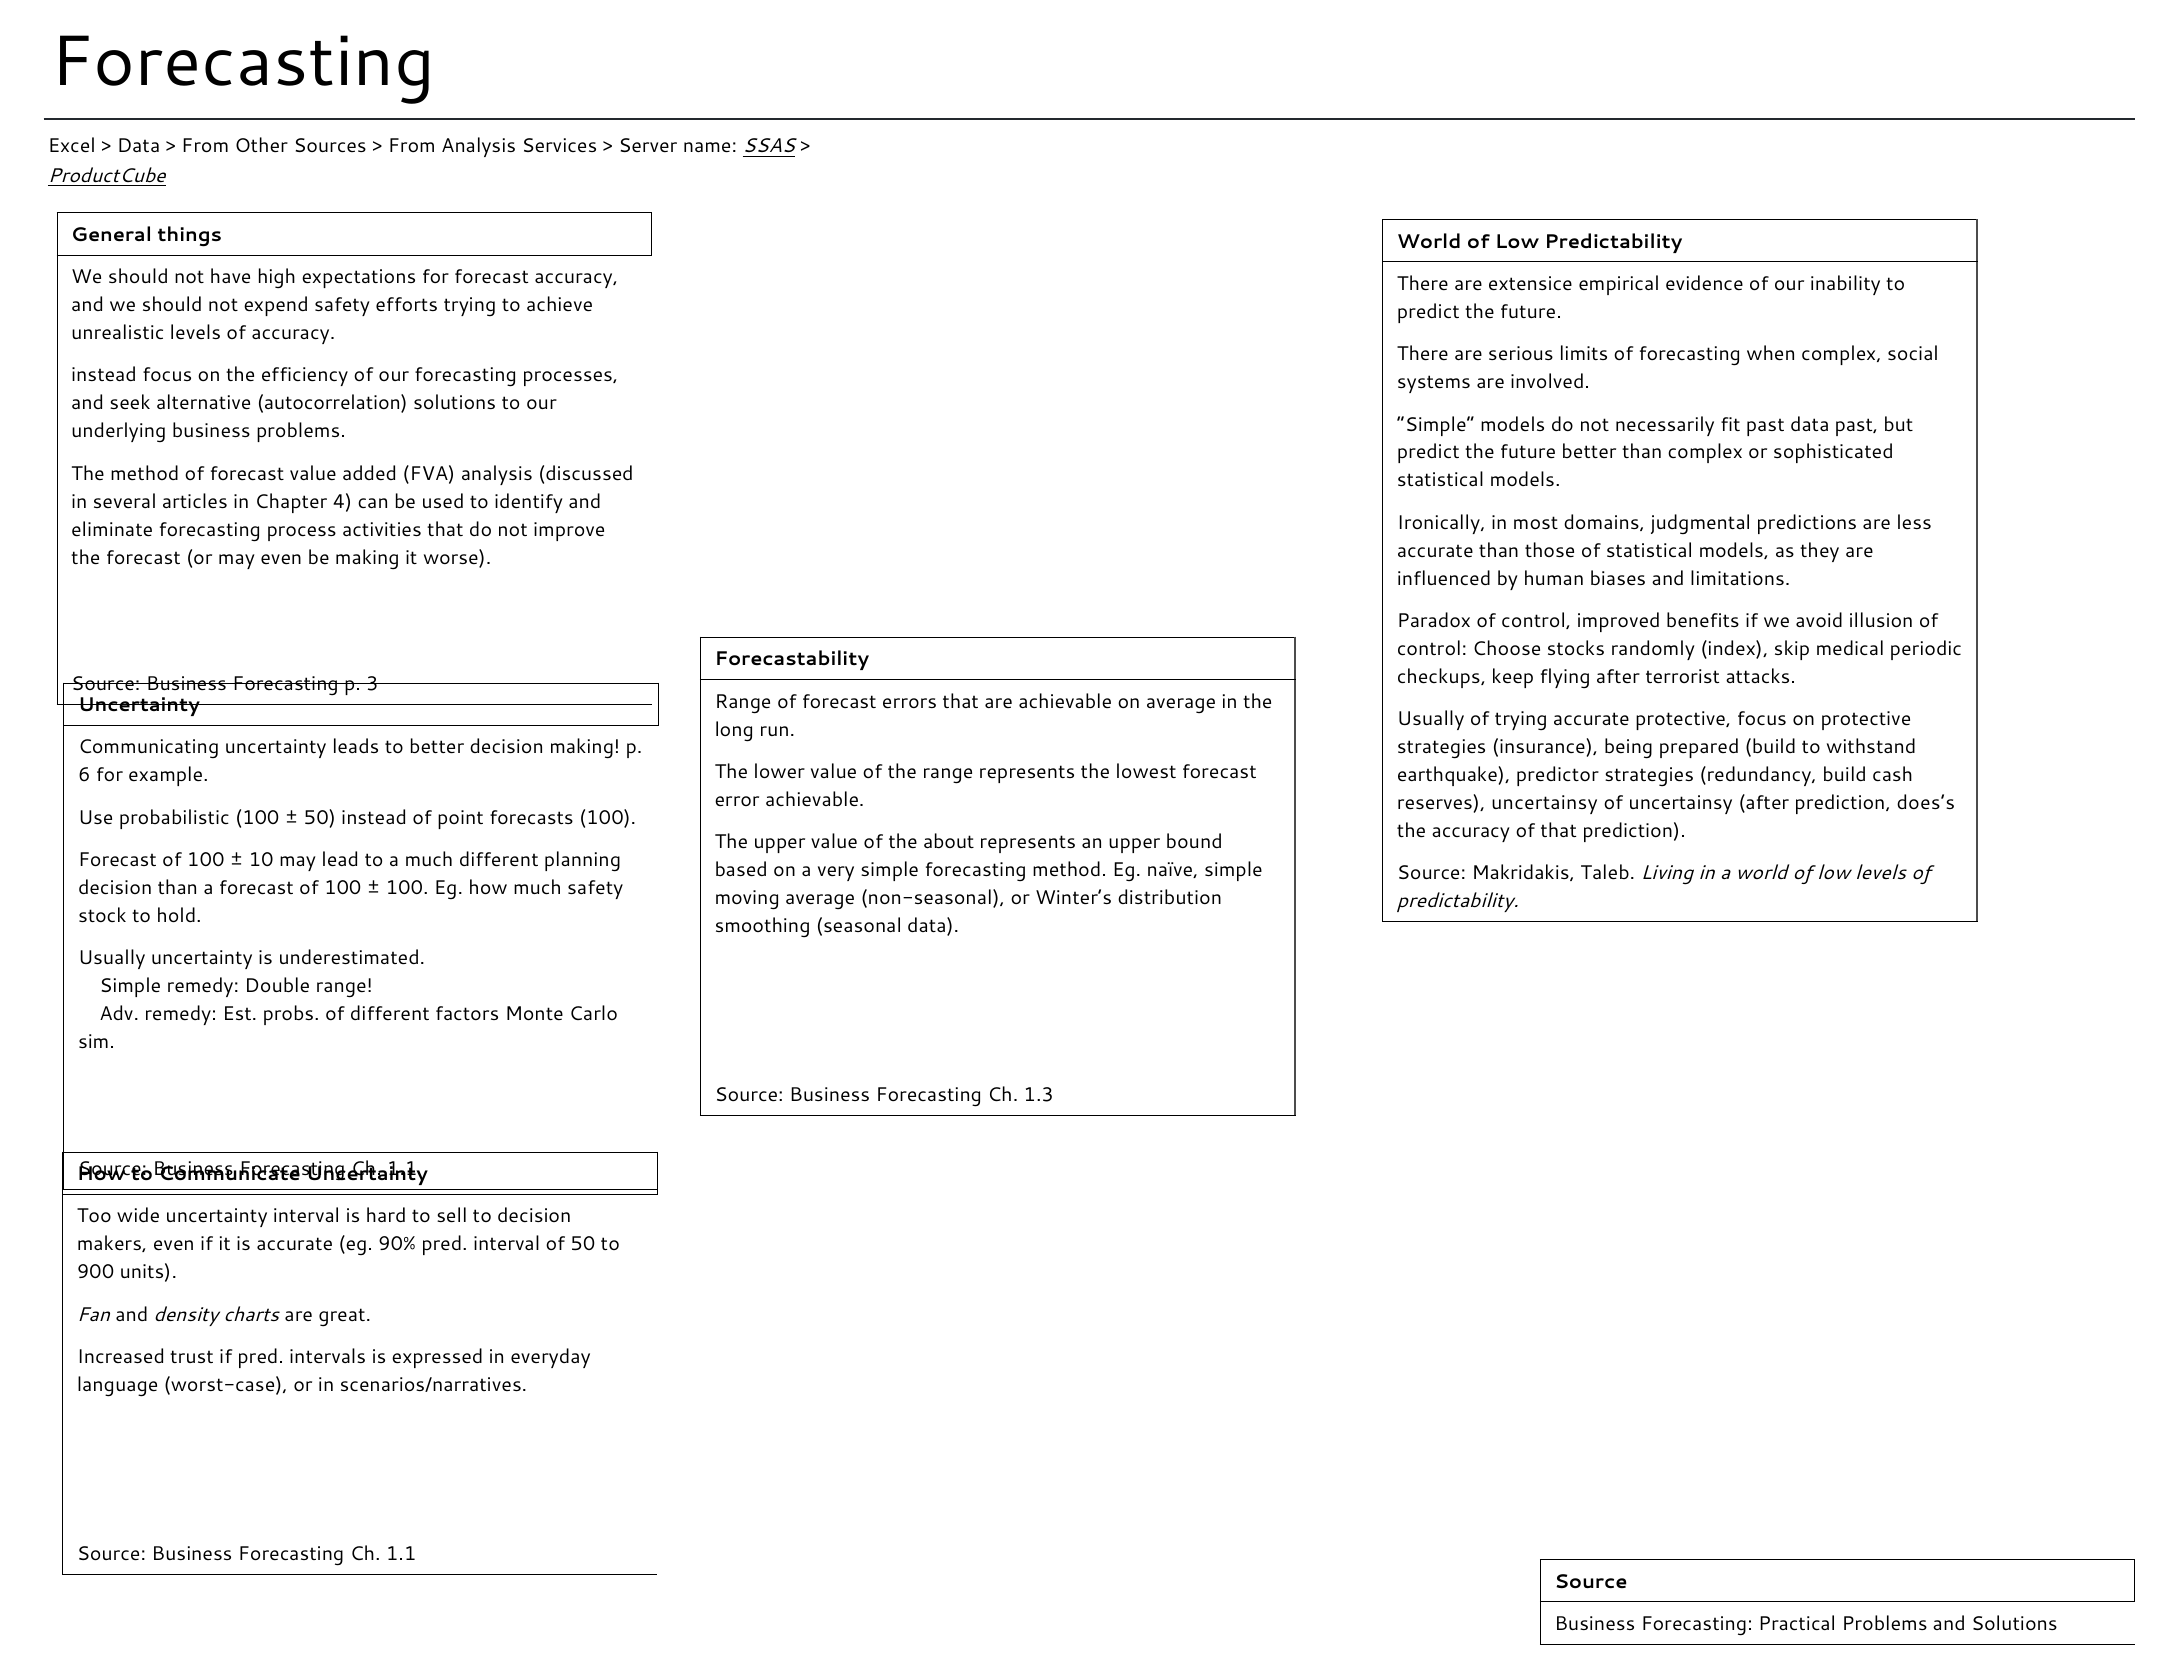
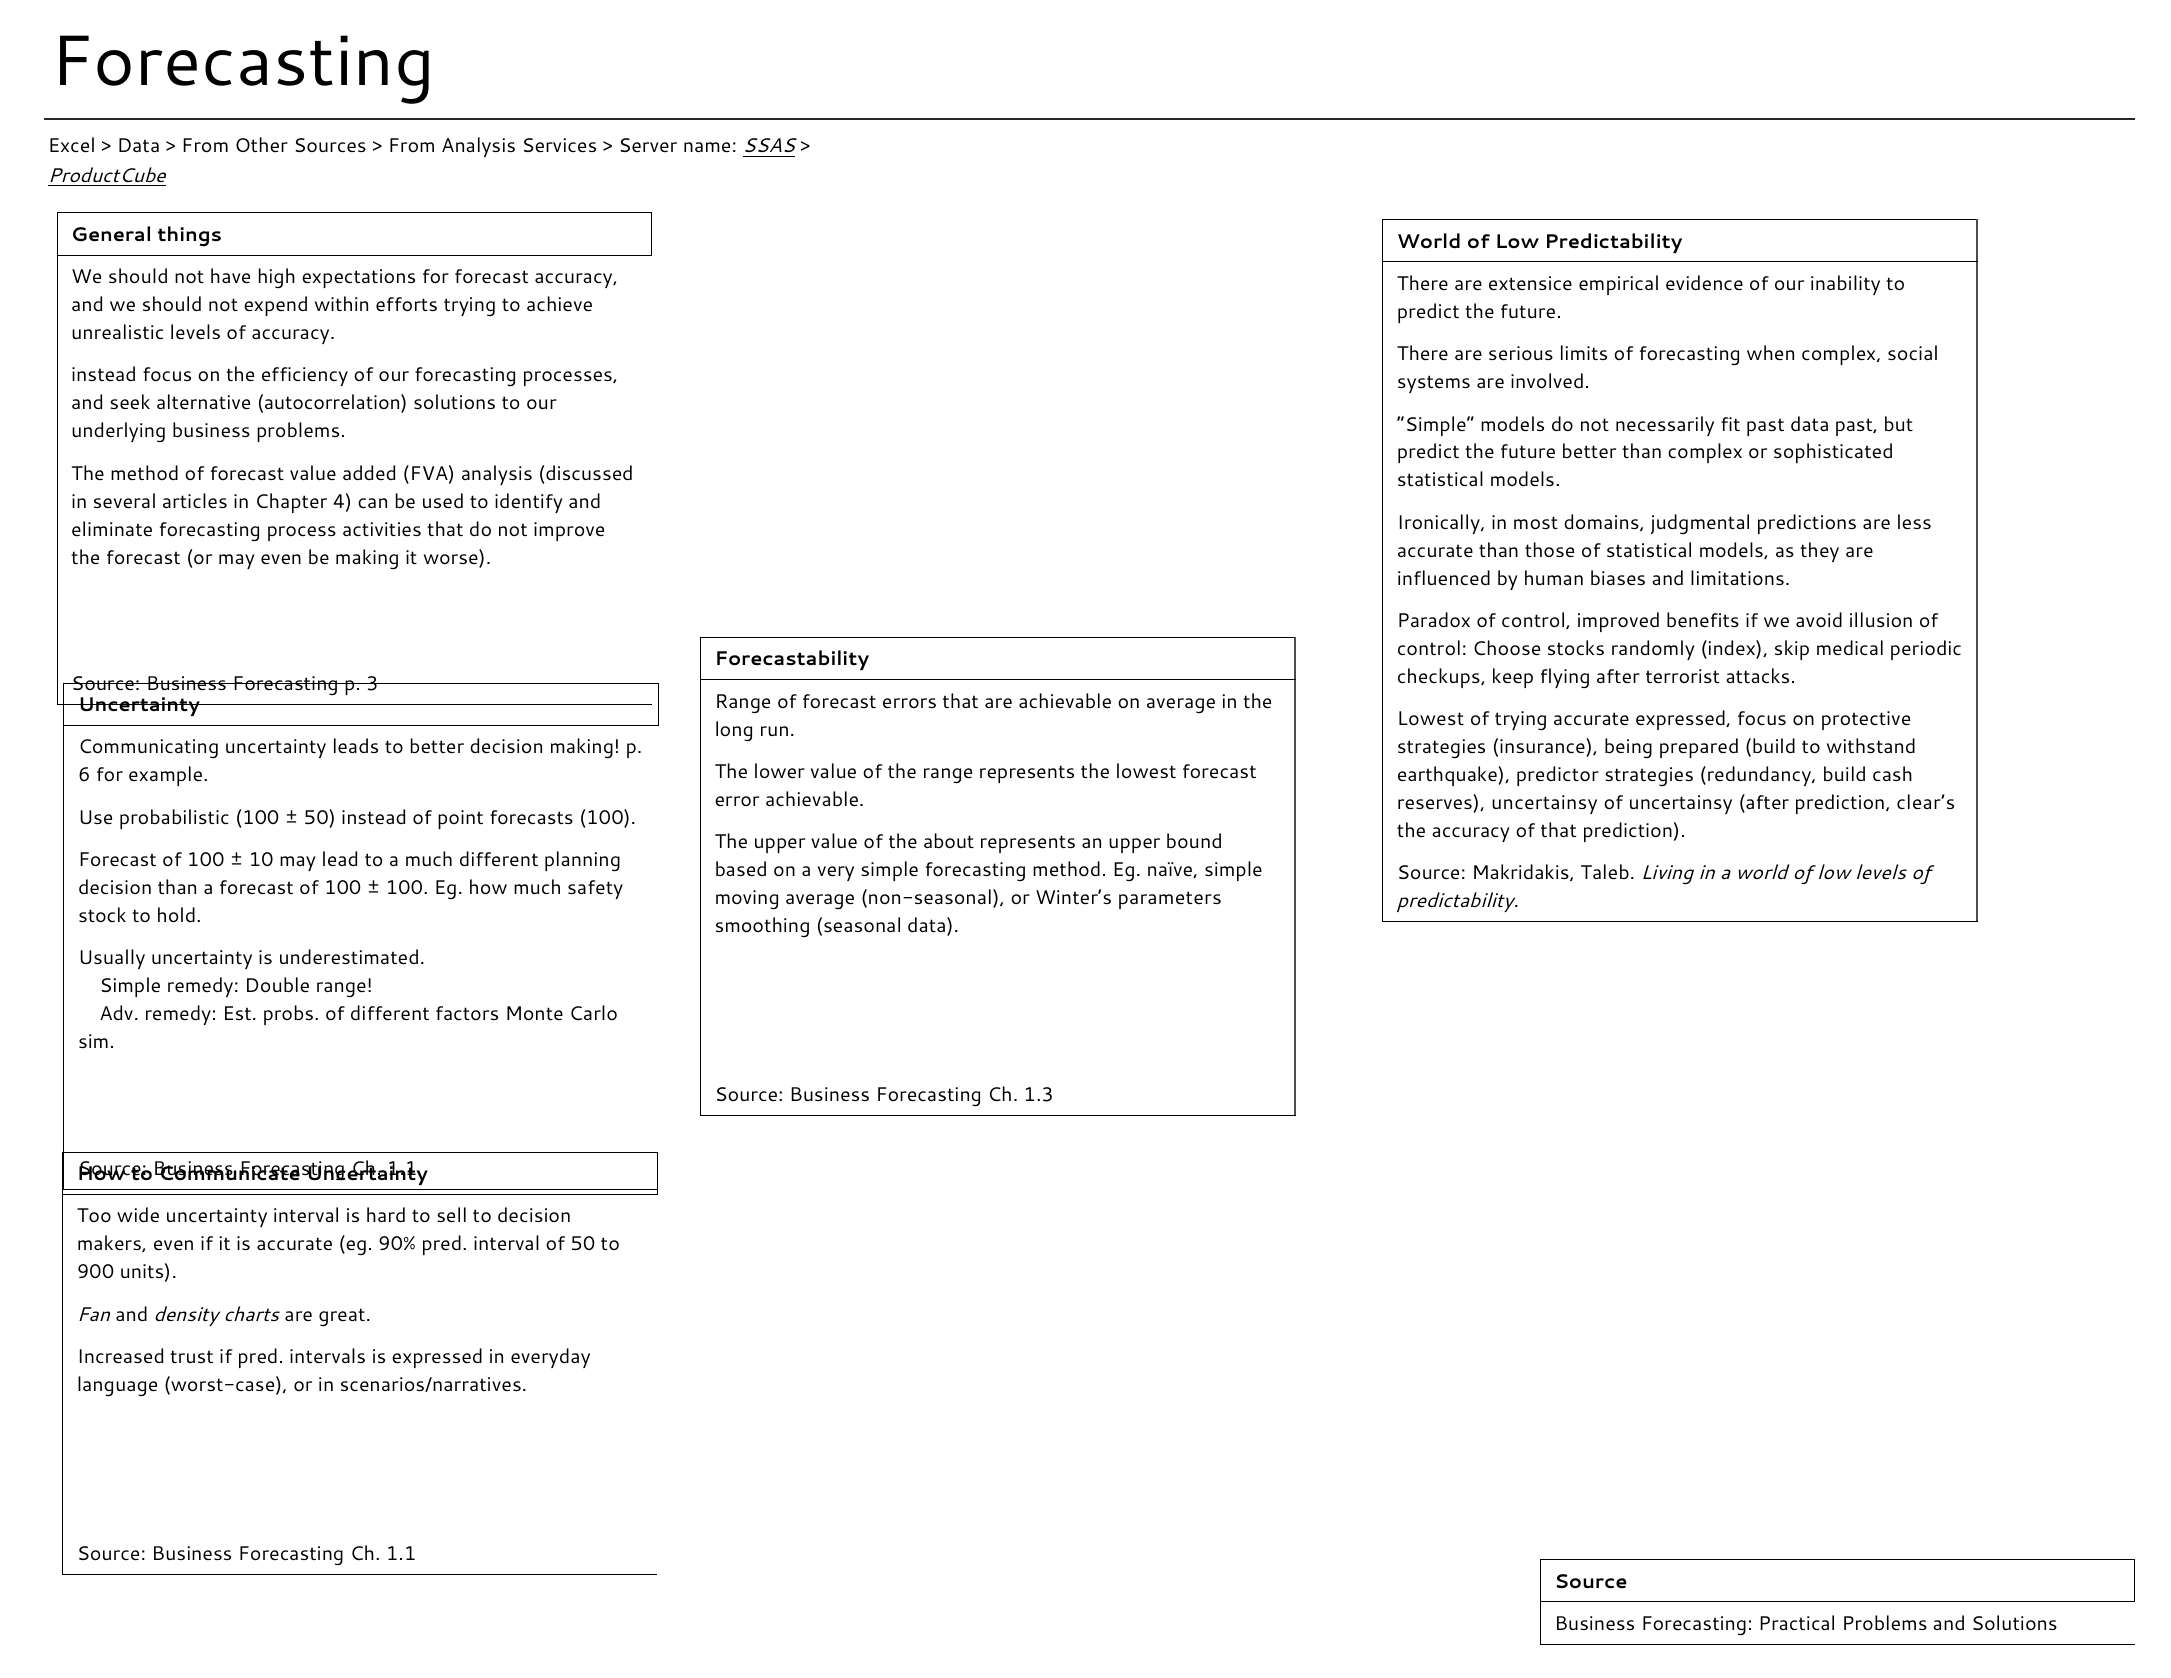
expend safety: safety -> within
Usually at (1431, 719): Usually -> Lowest
accurate protective: protective -> expressed
does’s: does’s -> clear’s
distribution: distribution -> parameters
